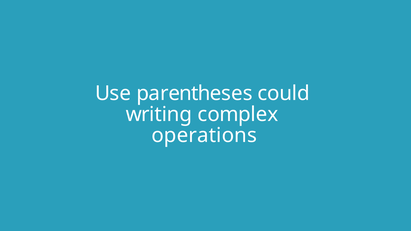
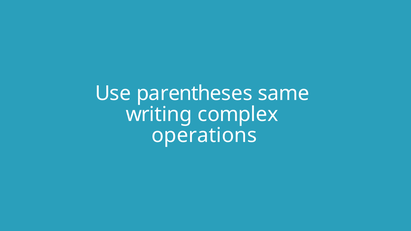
could: could -> same
